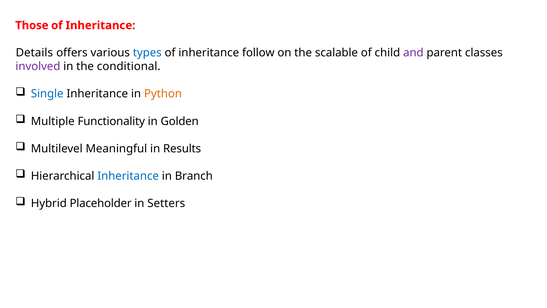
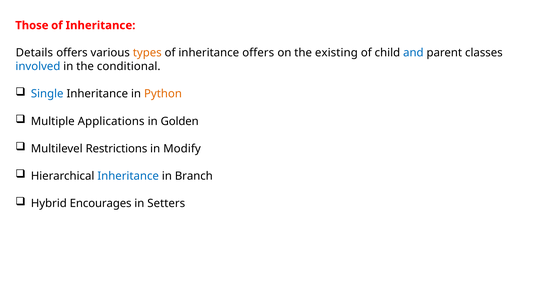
types colour: blue -> orange
inheritance follow: follow -> offers
scalable: scalable -> existing
and colour: purple -> blue
involved colour: purple -> blue
Functionality: Functionality -> Applications
Meaningful: Meaningful -> Restrictions
Results: Results -> Modify
Placeholder: Placeholder -> Encourages
